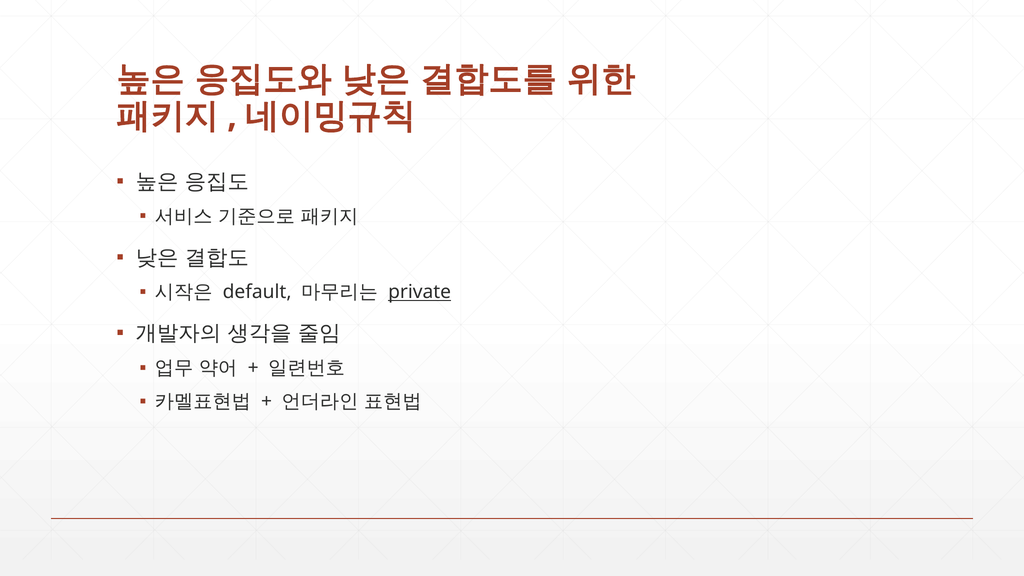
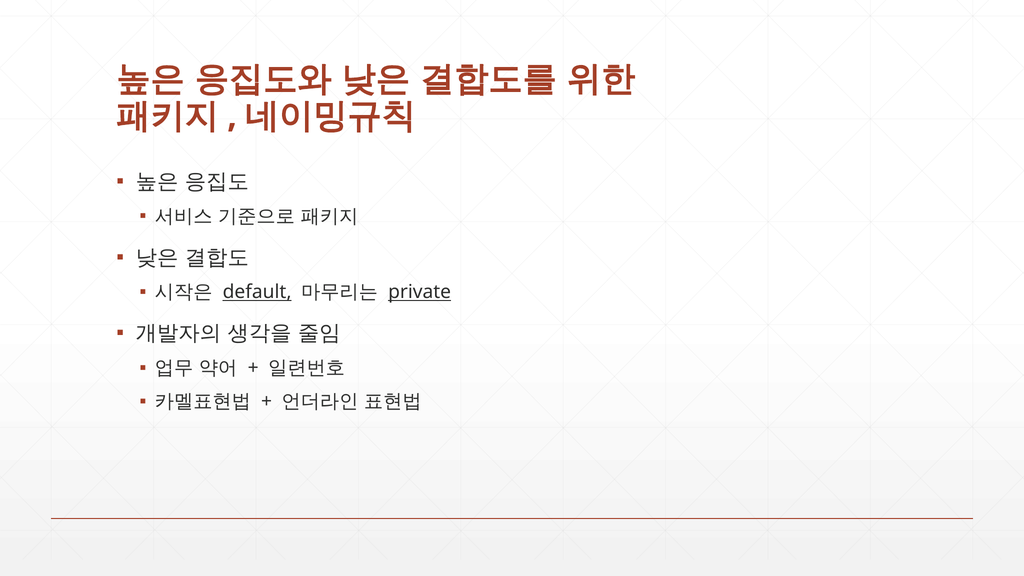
default underline: none -> present
